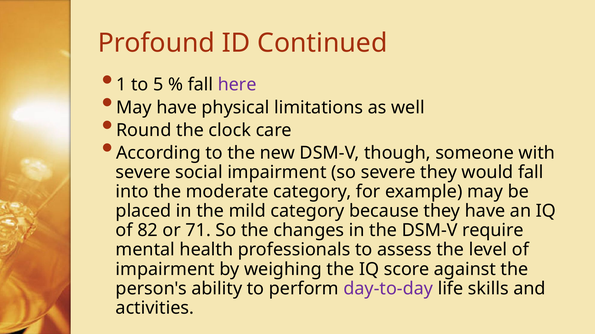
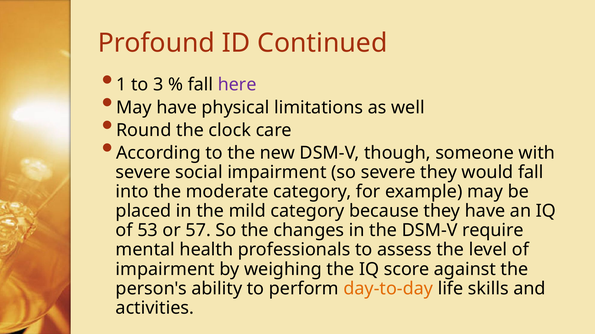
5: 5 -> 3
82: 82 -> 53
71: 71 -> 57
day-to-day colour: purple -> orange
